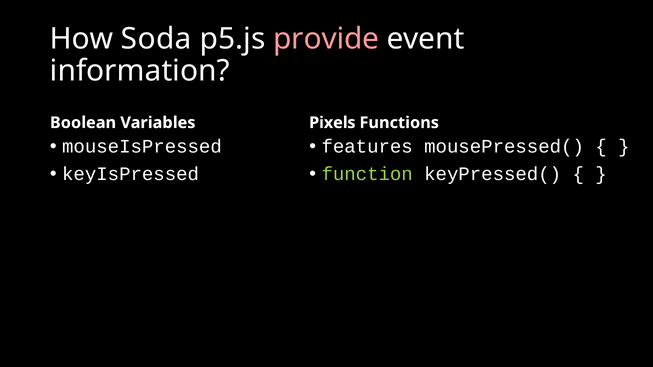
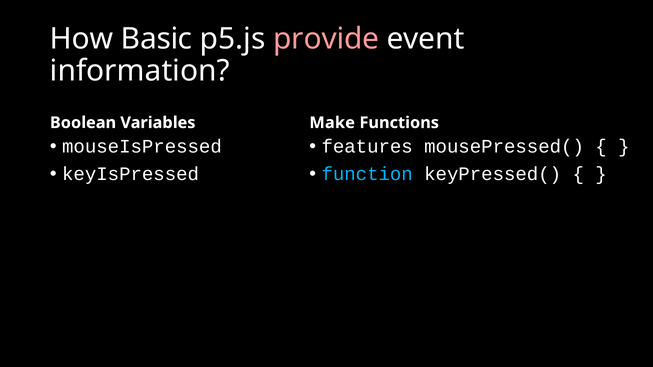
Soda: Soda -> Basic
Pixels: Pixels -> Make
function colour: light green -> light blue
